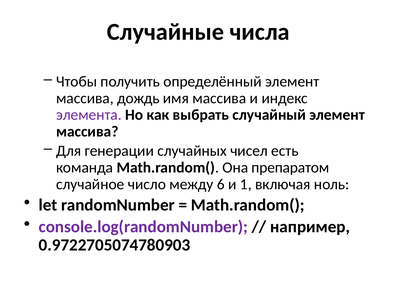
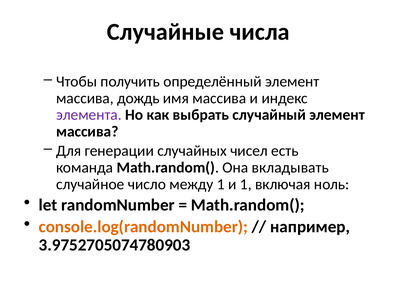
препаратом: препаратом -> вкладывать
между 6: 6 -> 1
console.log(randomNumber colour: purple -> orange
0.9722705074780903: 0.9722705074780903 -> 3.9752705074780903
